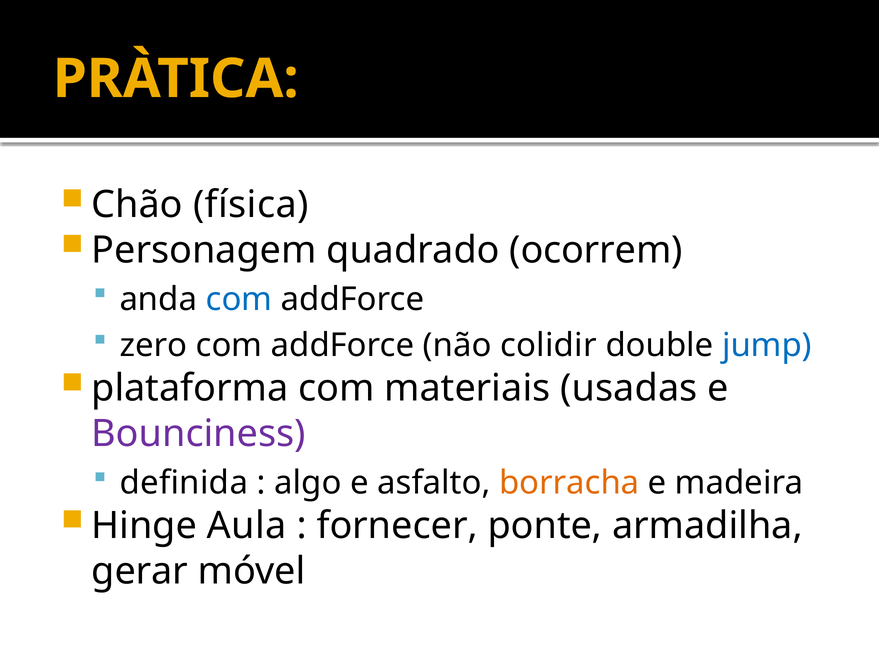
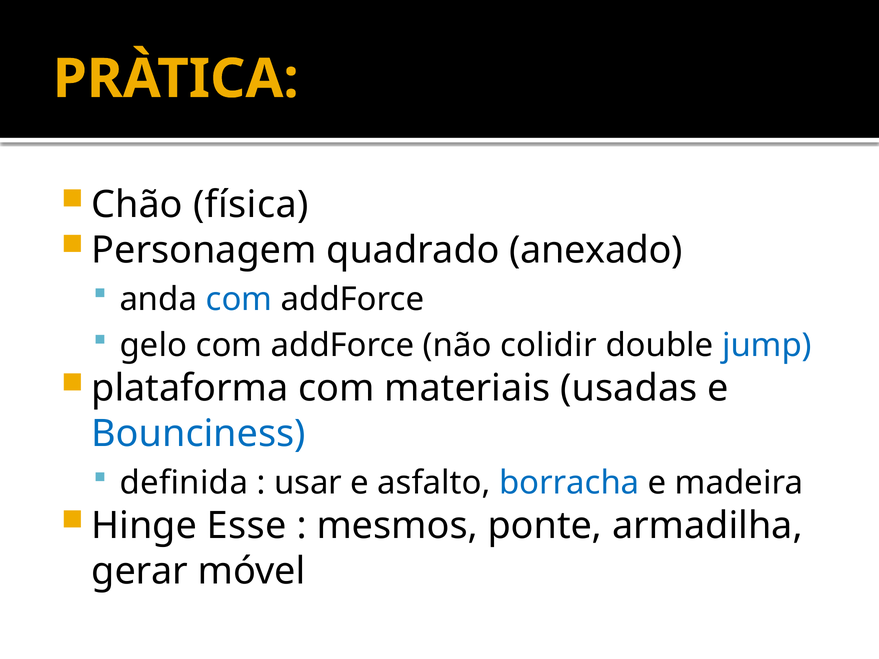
ocorrem: ocorrem -> anexado
zero: zero -> gelo
Bounciness colour: purple -> blue
algo: algo -> usar
borracha colour: orange -> blue
Aula: Aula -> Esse
fornecer: fornecer -> mesmos
